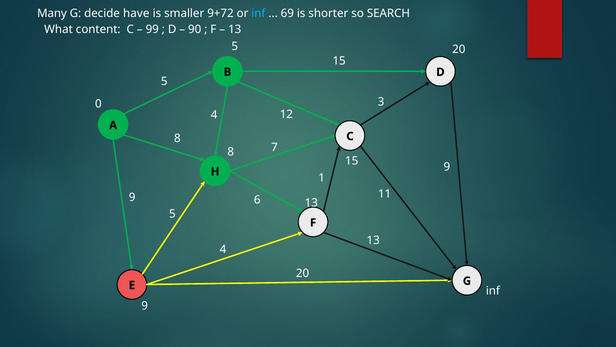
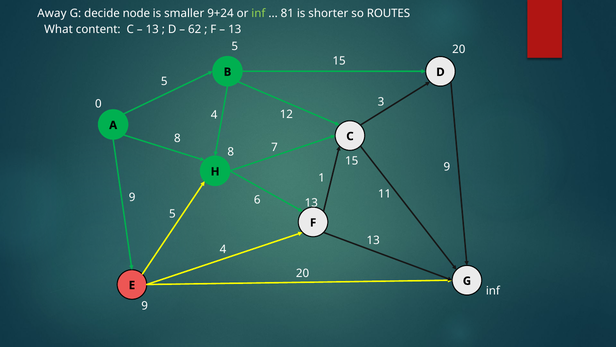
Many: Many -> Away
have: have -> node
9+72: 9+72 -> 9+24
inf at (258, 13) colour: light blue -> light green
69: 69 -> 81
SEARCH: SEARCH -> ROUTES
99 at (152, 30): 99 -> 13
90: 90 -> 62
